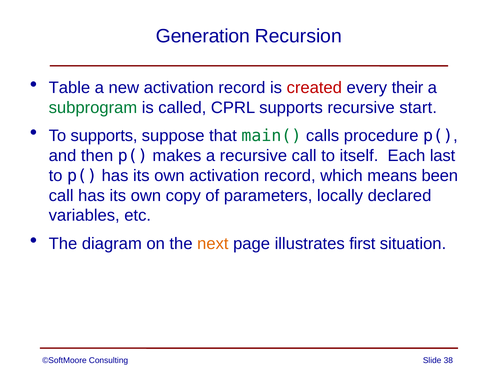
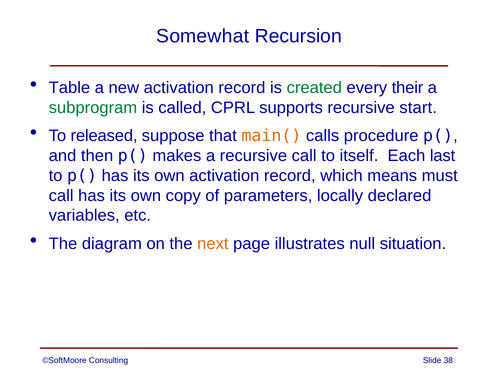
Generation: Generation -> Somewhat
created colour: red -> green
To supports: supports -> released
main( colour: green -> orange
been: been -> must
first: first -> null
